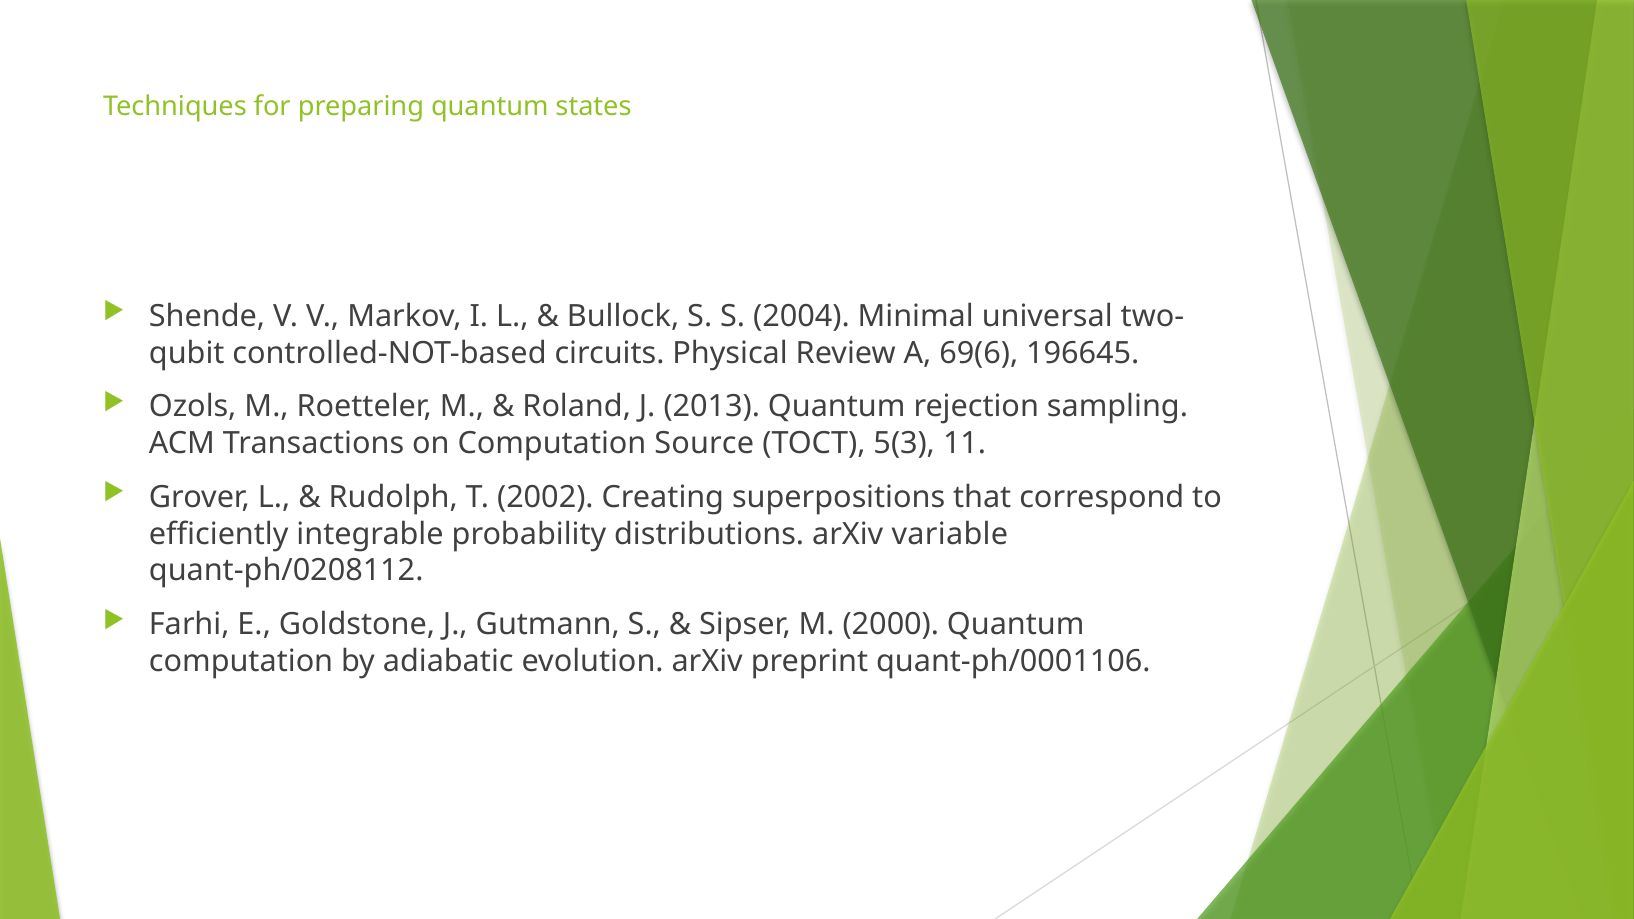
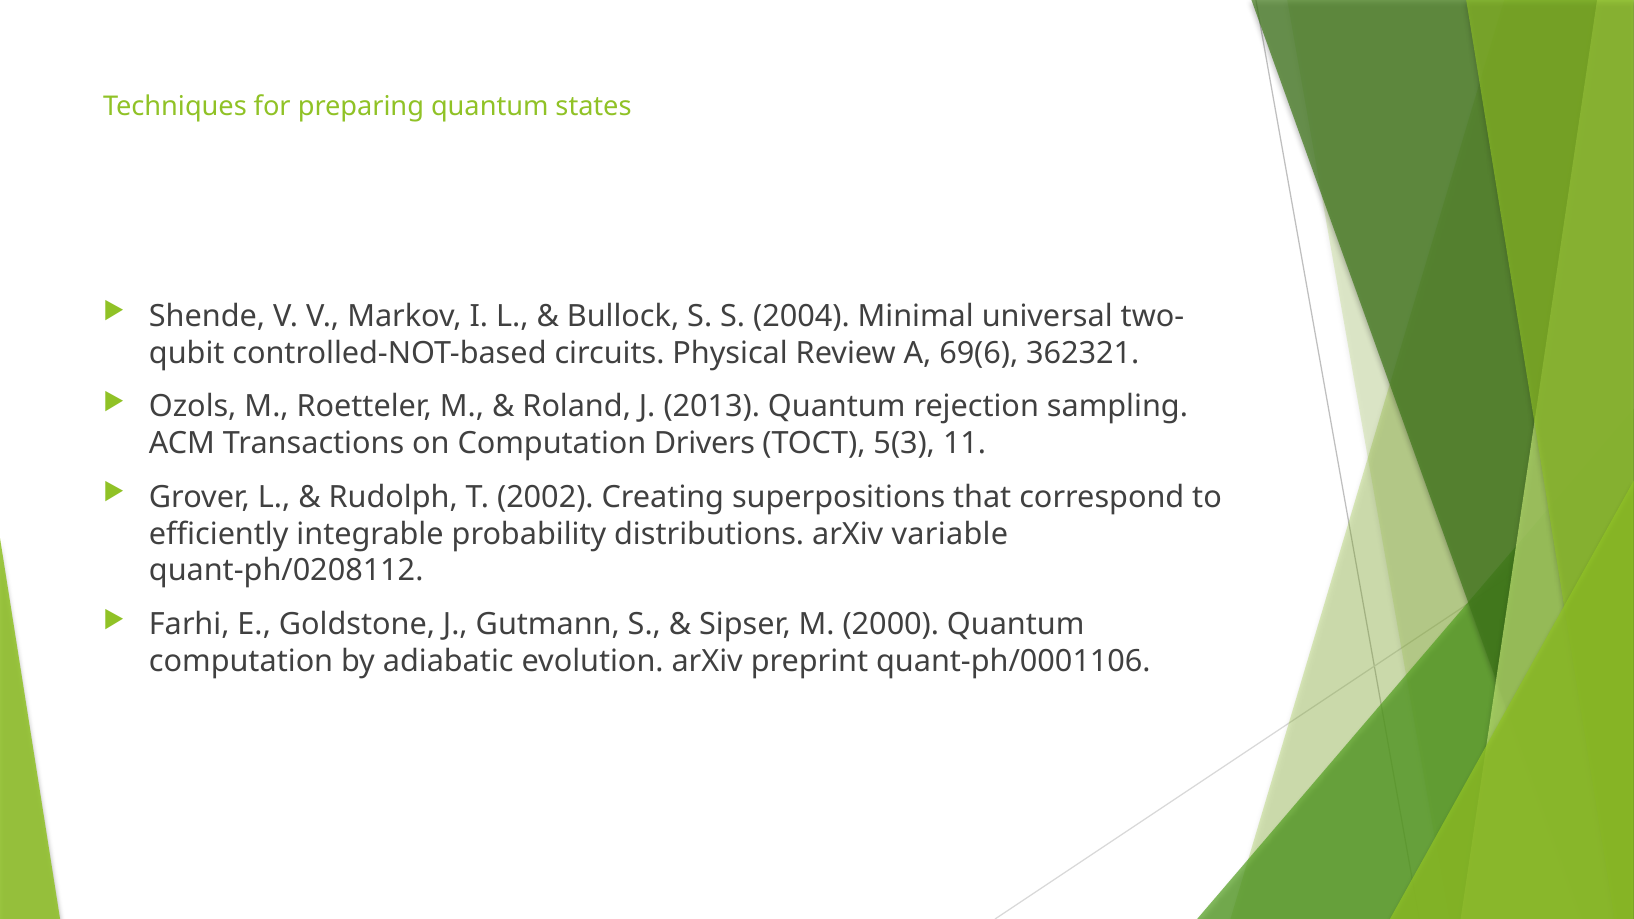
196645: 196645 -> 362321
Source: Source -> Drivers
